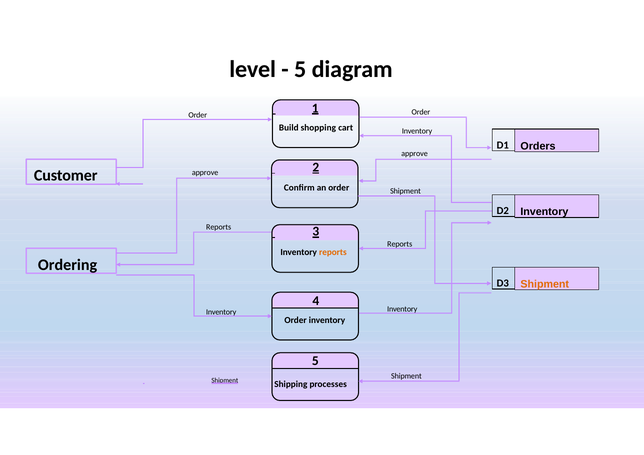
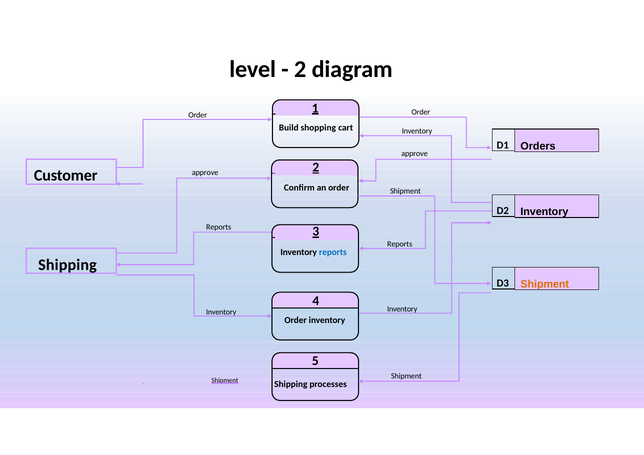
5 at (300, 69): 5 -> 2
reports at (333, 253) colour: orange -> blue
Ordering at (68, 265): Ordering -> Shipping
